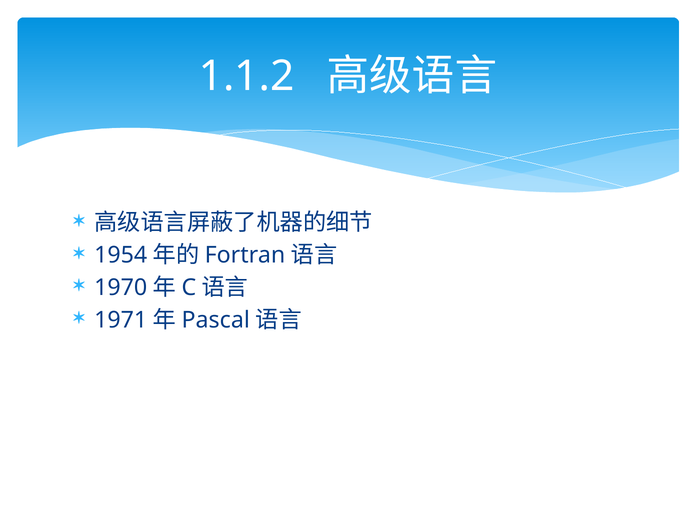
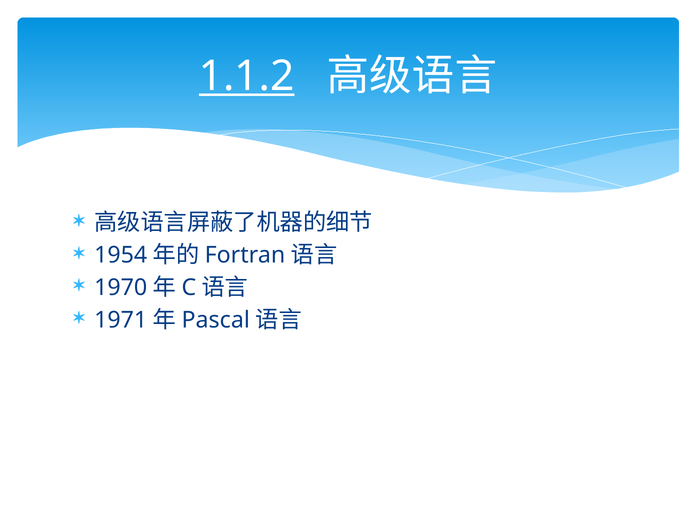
1.1.2 underline: none -> present
